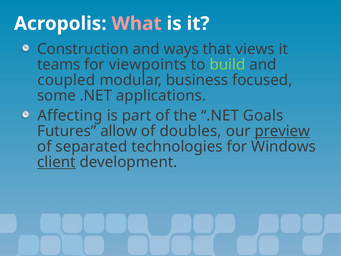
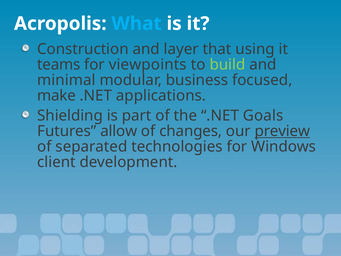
What colour: pink -> light blue
ways: ways -> layer
views: views -> using
coupled: coupled -> minimal
some: some -> make
Affecting: Affecting -> Shielding
doubles: doubles -> changes
client underline: present -> none
